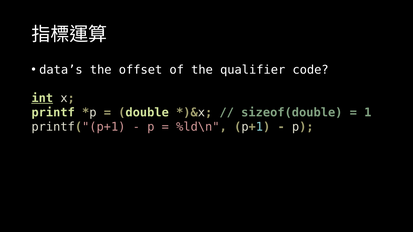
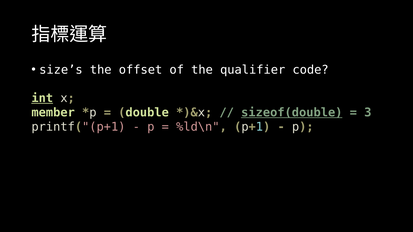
data’s: data’s -> size’s
printf: printf -> member
sizeof(double underline: none -> present
1: 1 -> 3
